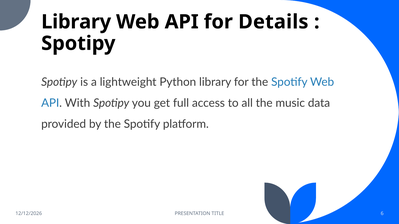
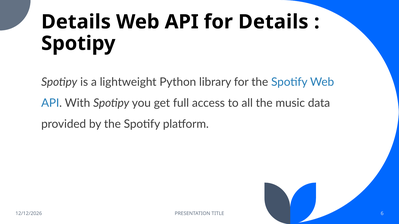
Library at (76, 22): Library -> Details
